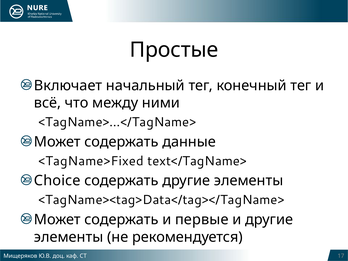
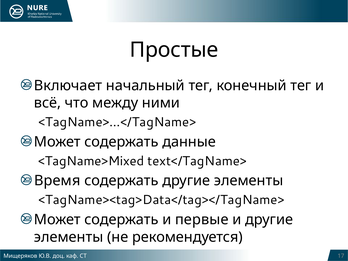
<TagName>Fixed: <TagName>Fixed -> <TagName>Mixed
Choice: Choice -> Время
